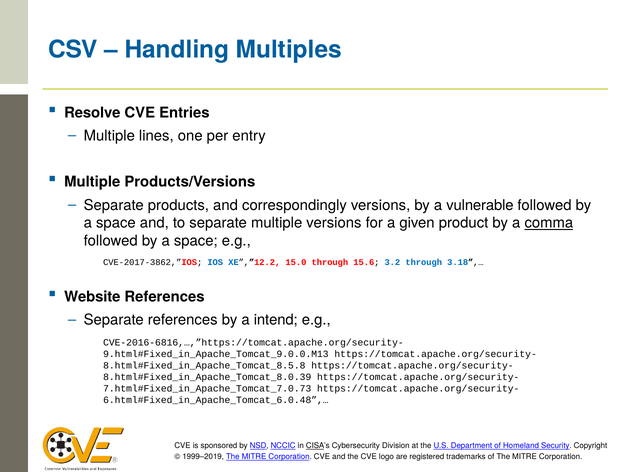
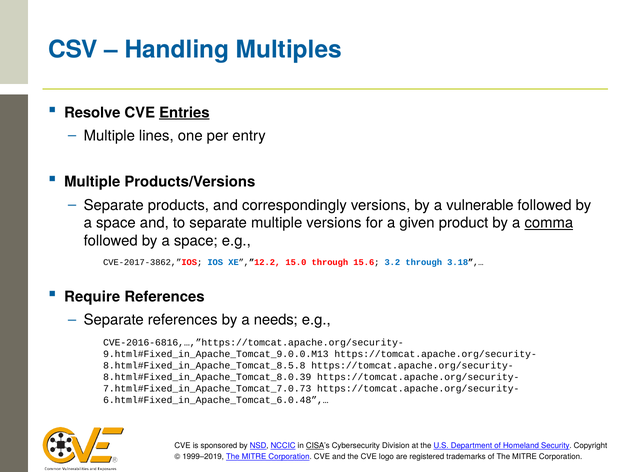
Entries underline: none -> present
Website: Website -> Require
intend: intend -> needs
